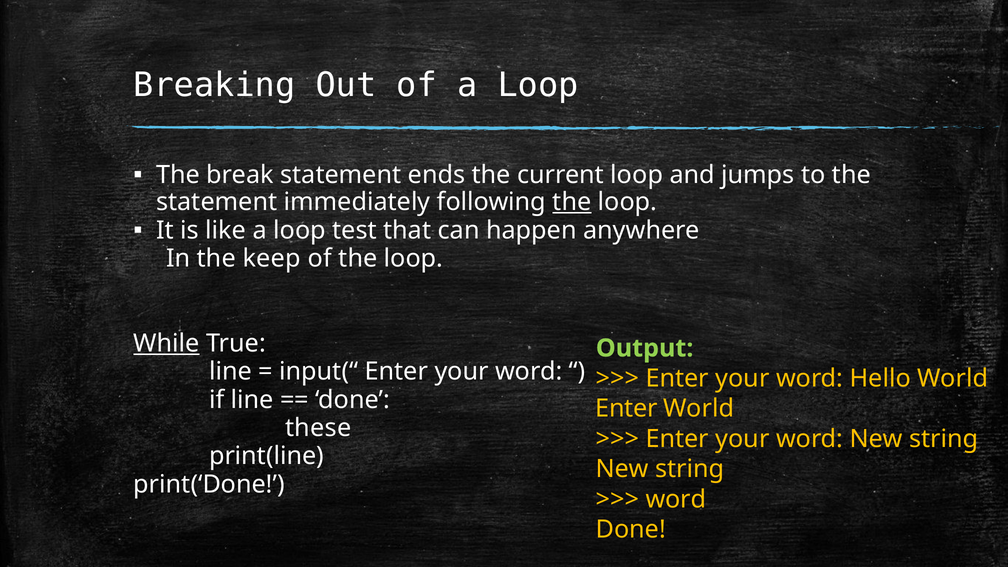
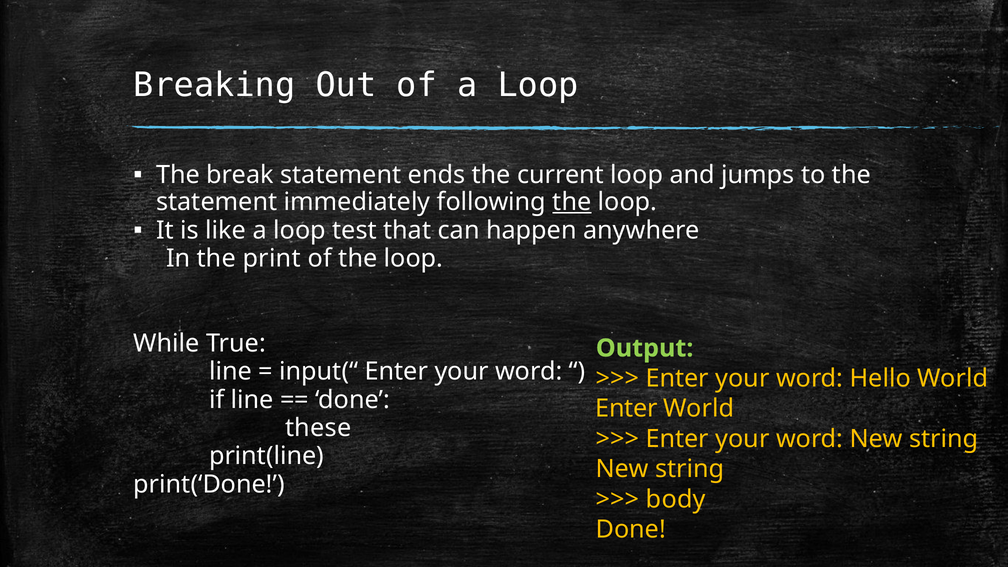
keep: keep -> print
While underline: present -> none
word at (676, 500): word -> body
